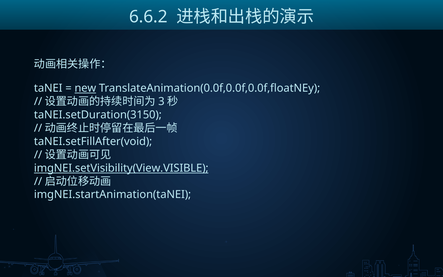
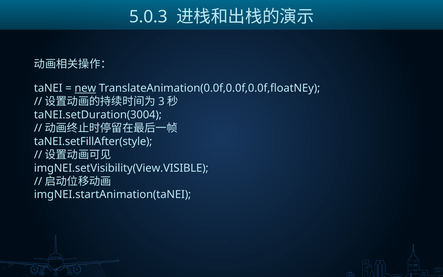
6.6.2: 6.6.2 -> 5.0.3
taNEI.setDuration(3150: taNEI.setDuration(3150 -> taNEI.setDuration(3004
taNEI.setFillAfter(void: taNEI.setFillAfter(void -> taNEI.setFillAfter(style
imgNEI.setVisibility(View.VISIBLE underline: present -> none
